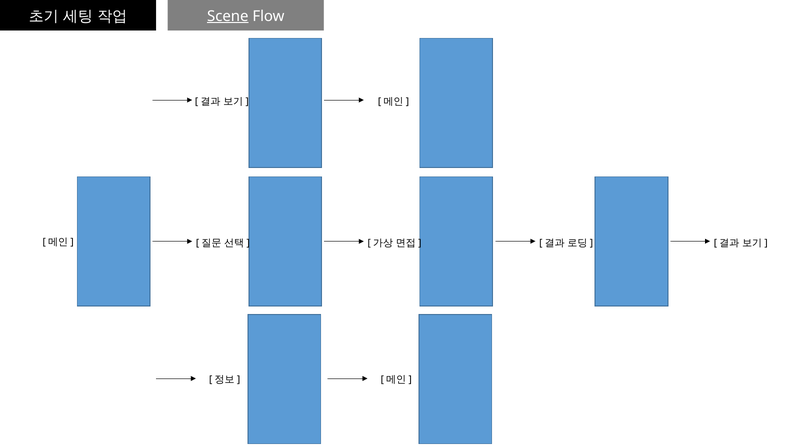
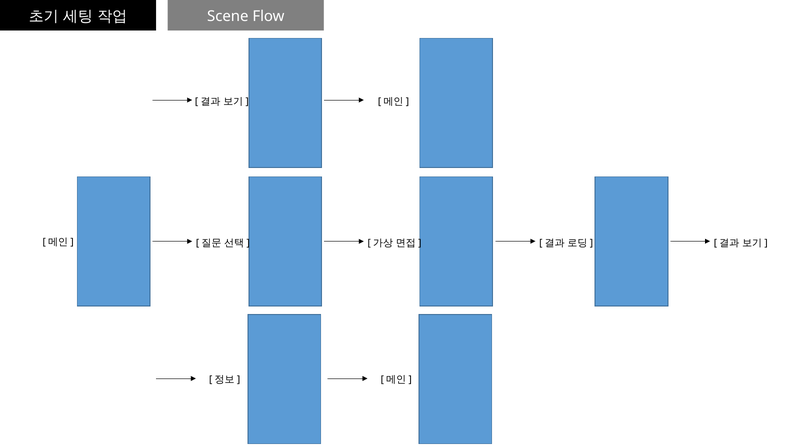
Scene underline: present -> none
